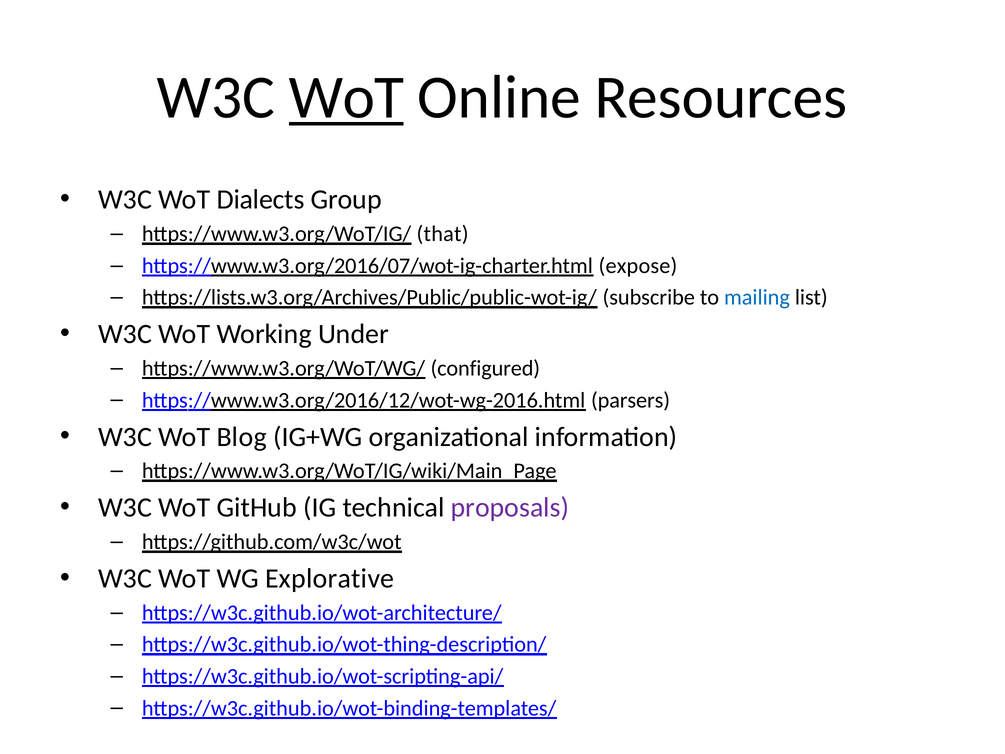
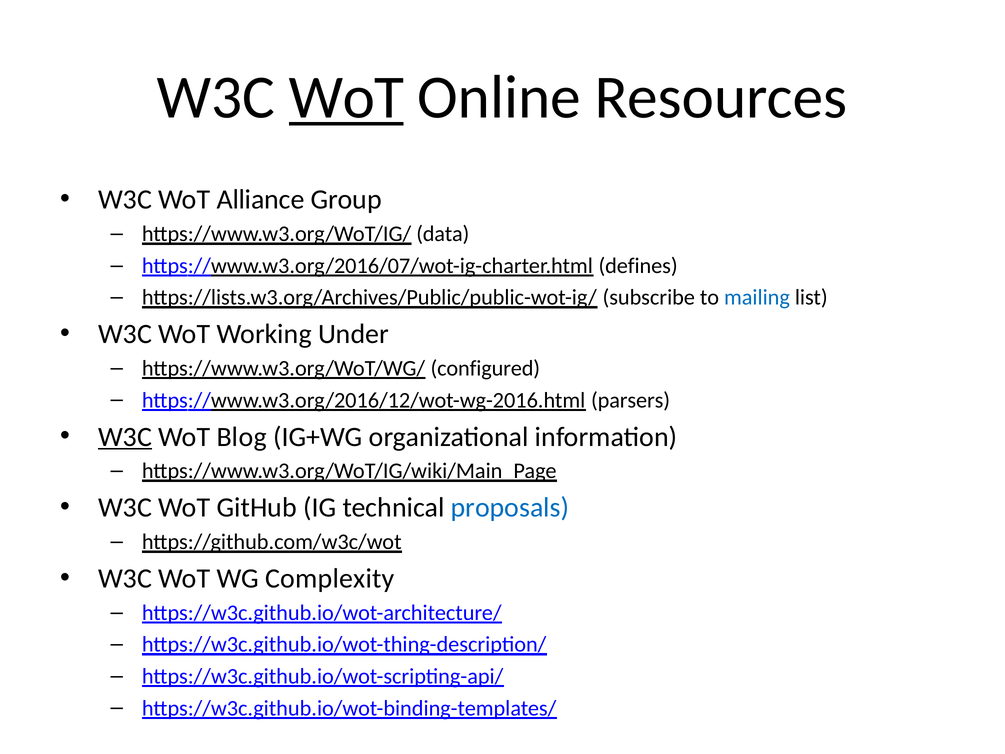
Dialects: Dialects -> Alliance
that: that -> data
expose: expose -> defines
W3C at (125, 437) underline: none -> present
proposals colour: purple -> blue
Explorative: Explorative -> Complexity
